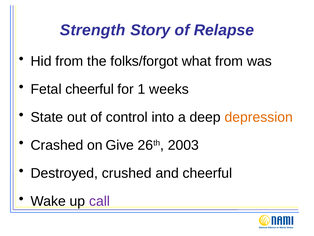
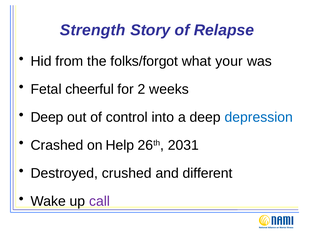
what from: from -> your
1: 1 -> 2
State at (47, 117): State -> Deep
depression colour: orange -> blue
Give: Give -> Help
2003: 2003 -> 2031
and cheerful: cheerful -> different
